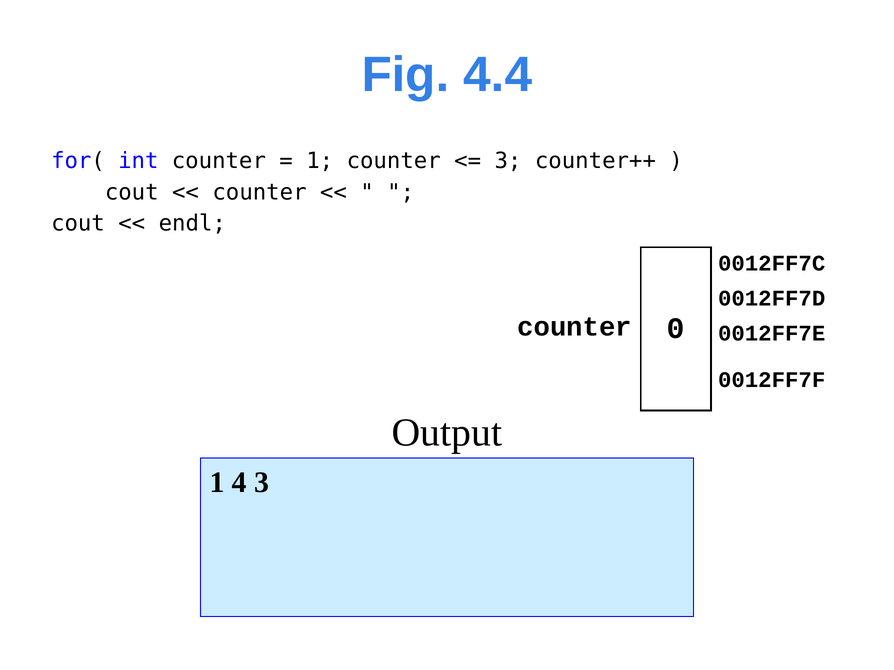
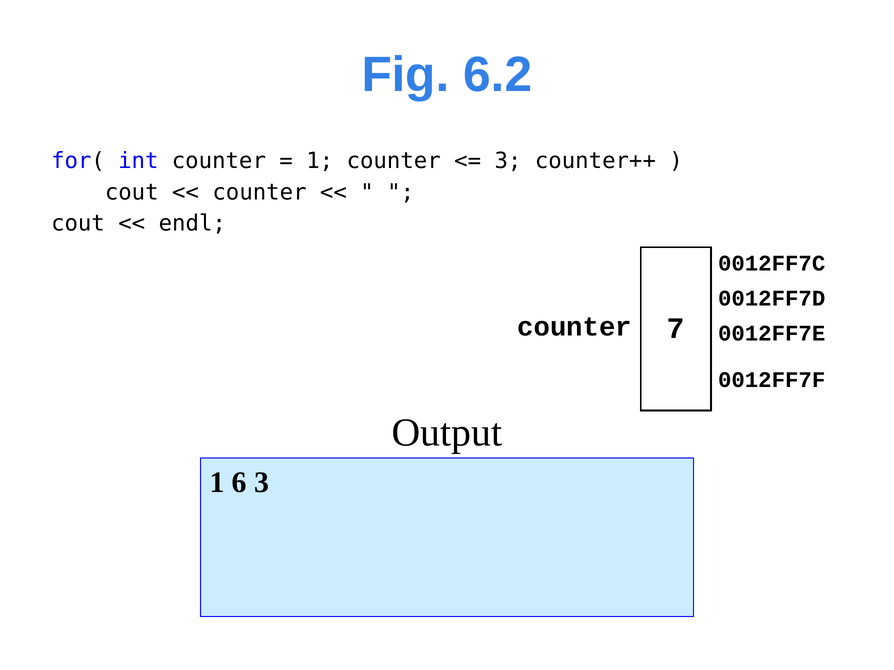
4.4: 4.4 -> 6.2
0: 0 -> 7
4: 4 -> 6
